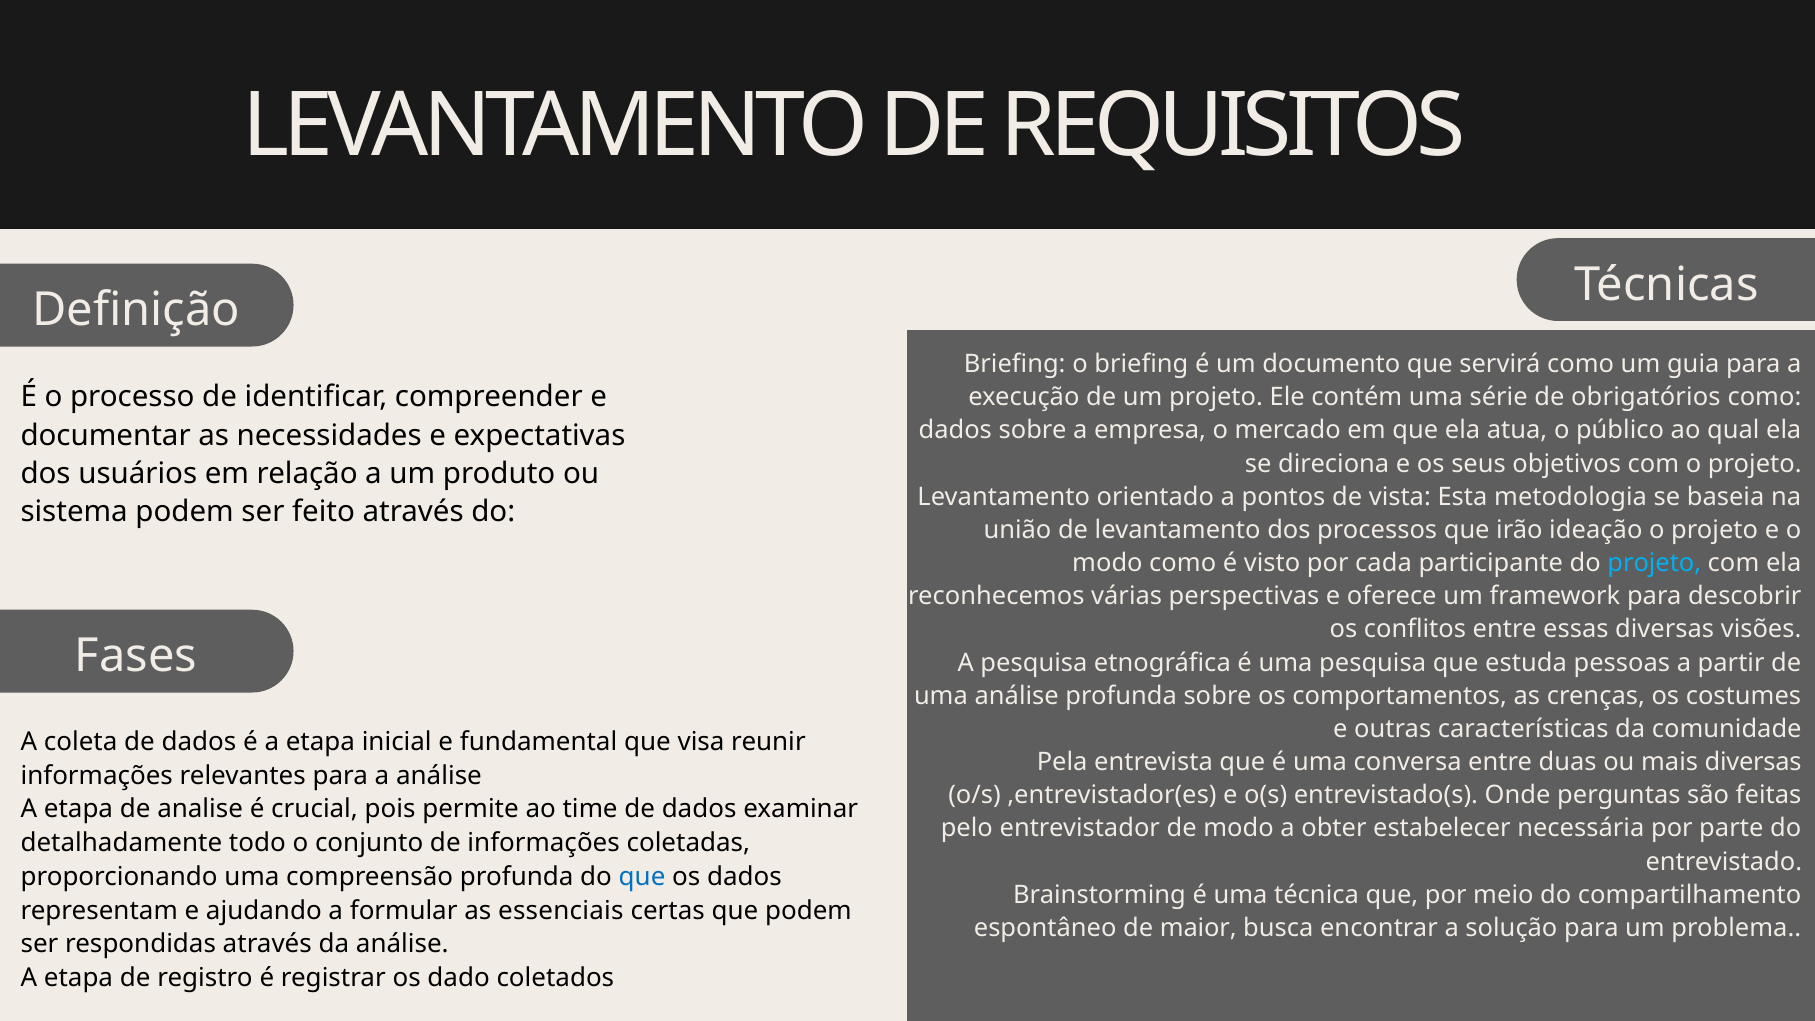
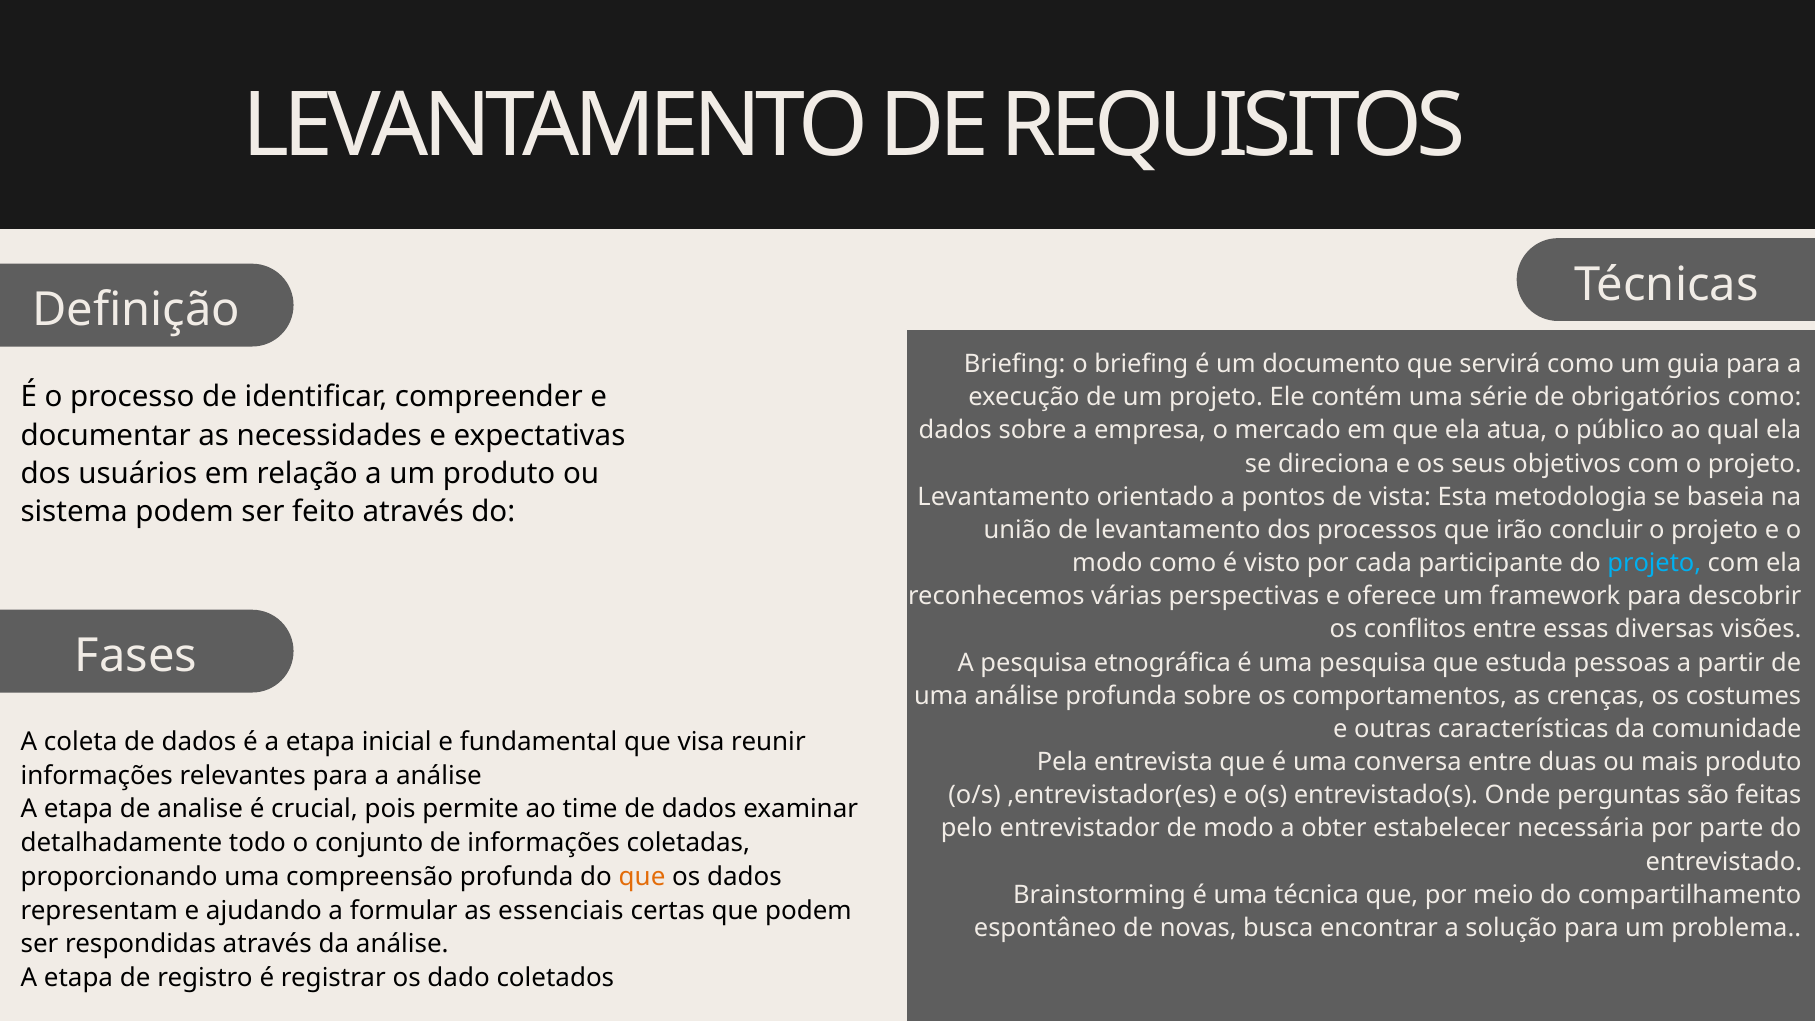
ideação: ideação -> concluir
mais diversas: diversas -> produto
que at (642, 877) colour: blue -> orange
maior: maior -> novas
